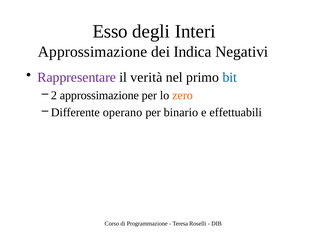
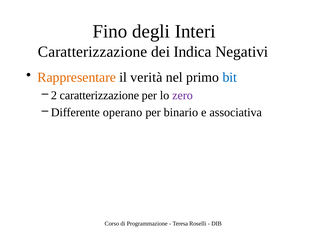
Esso: Esso -> Fino
Approssimazione at (93, 52): Approssimazione -> Caratterizzazione
Rappresentare colour: purple -> orange
approssimazione at (99, 95): approssimazione -> caratterizzazione
zero colour: orange -> purple
effettuabili: effettuabili -> associativa
